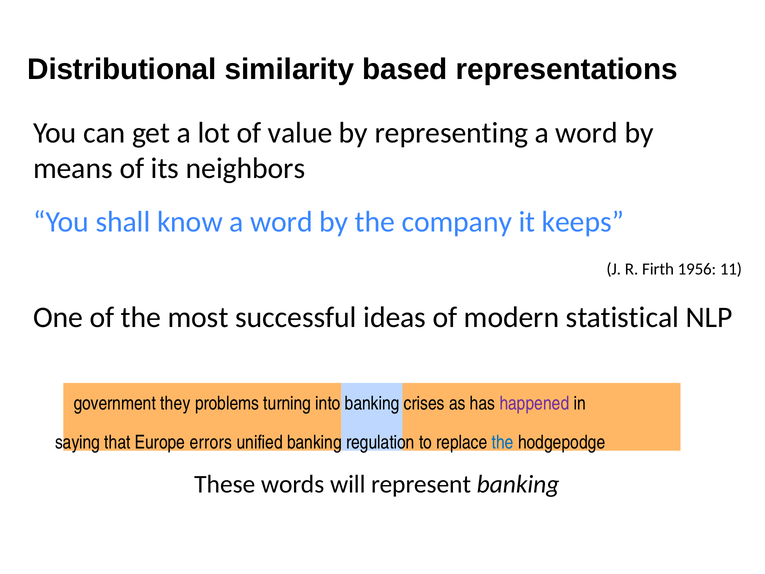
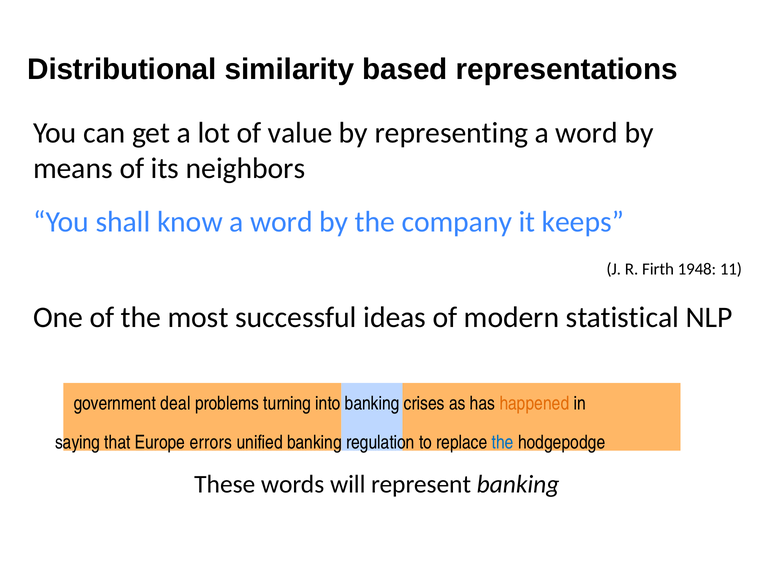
1956: 1956 -> 1948
they: they -> deal
happened colour: purple -> orange
